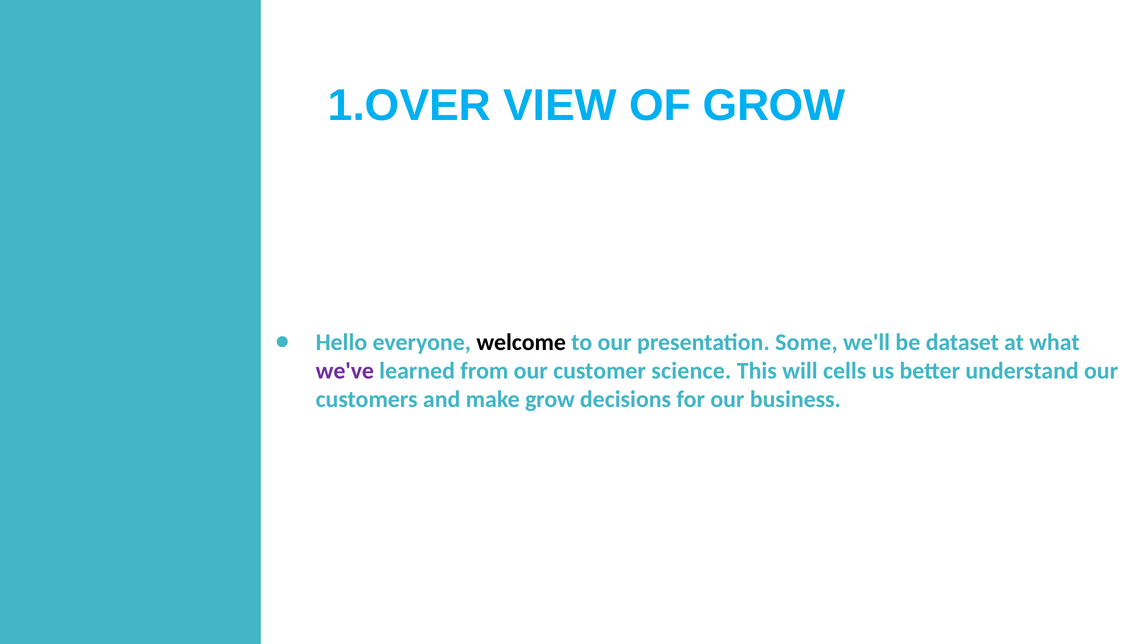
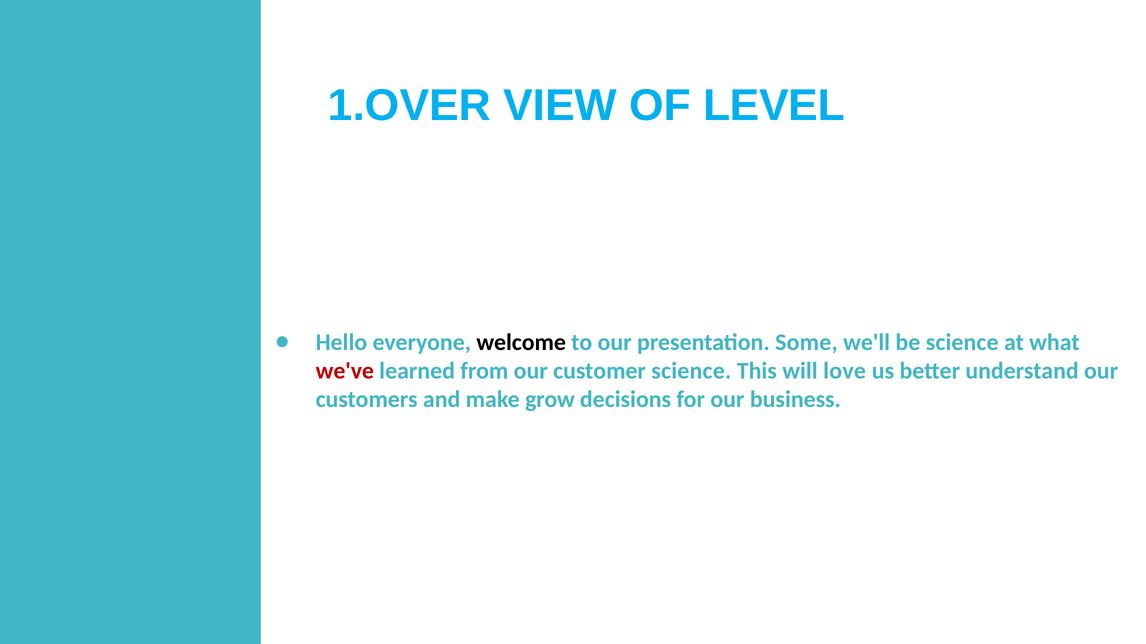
OF GROW: GROW -> LEVEL
be dataset: dataset -> science
we've colour: purple -> red
cells: cells -> love
